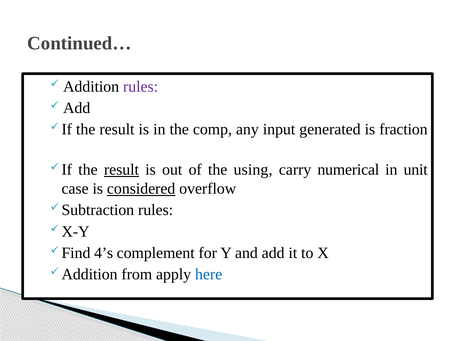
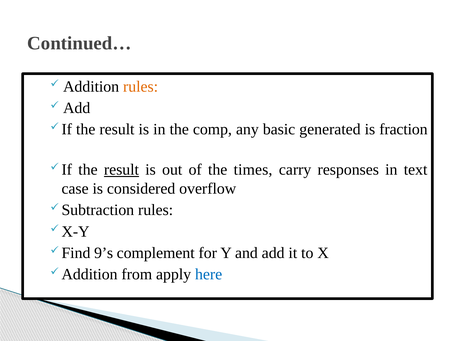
rules at (141, 87) colour: purple -> orange
input: input -> basic
using: using -> times
numerical: numerical -> responses
unit: unit -> text
considered underline: present -> none
4’s: 4’s -> 9’s
